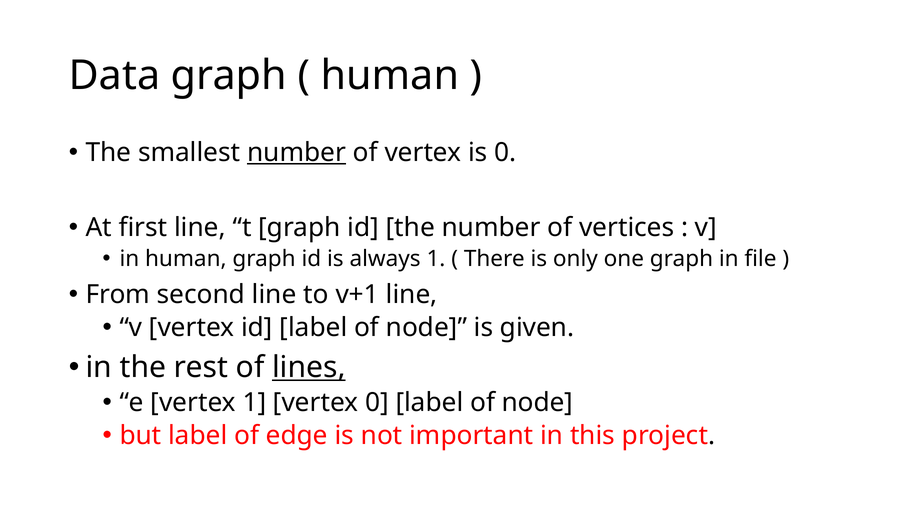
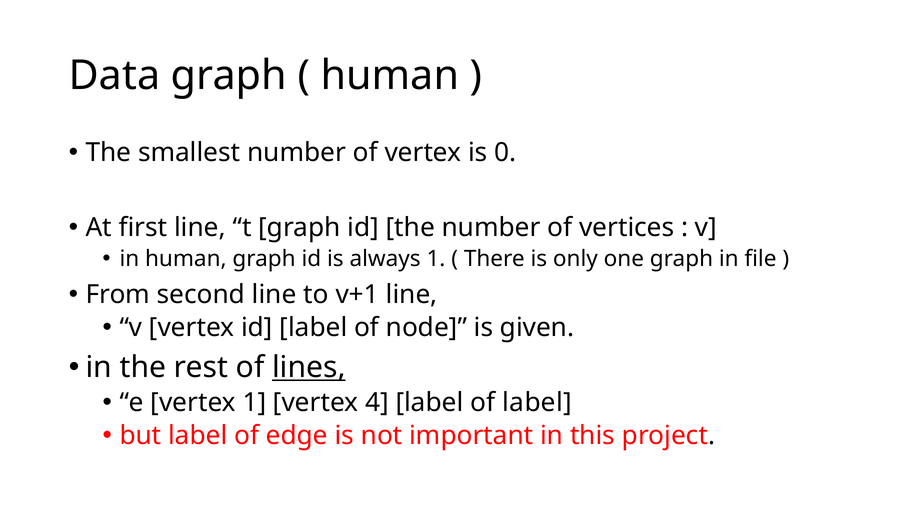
number at (297, 152) underline: present -> none
vertex 0: 0 -> 4
node at (537, 403): node -> label
